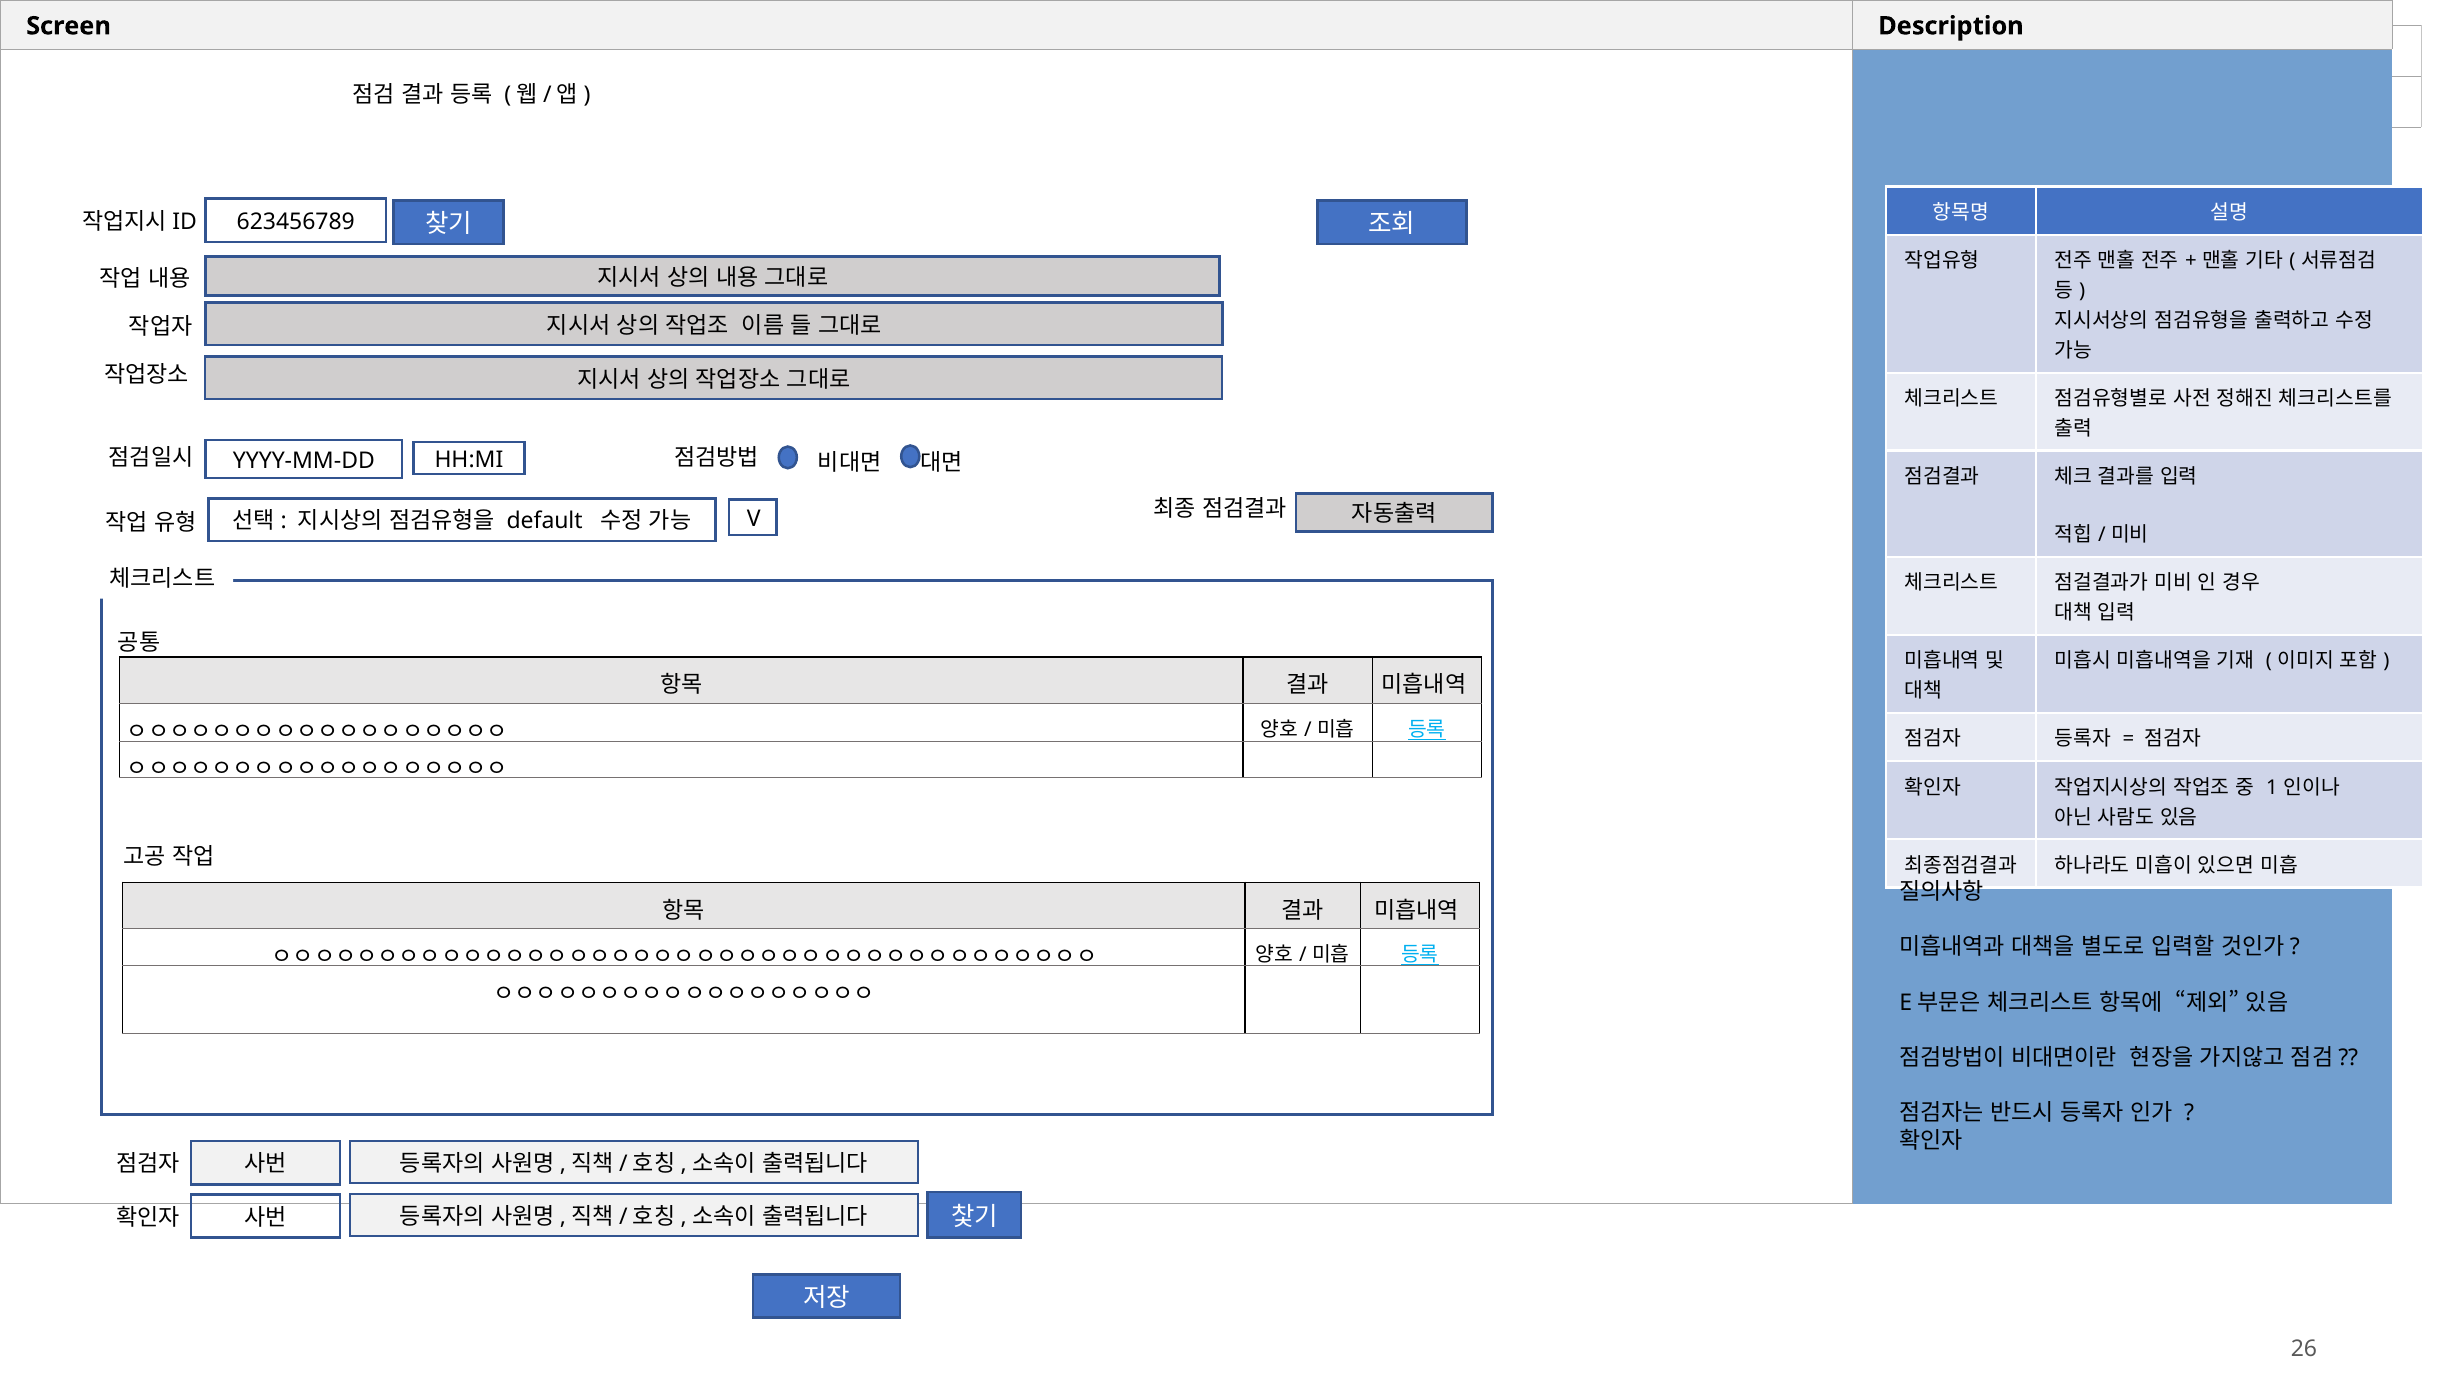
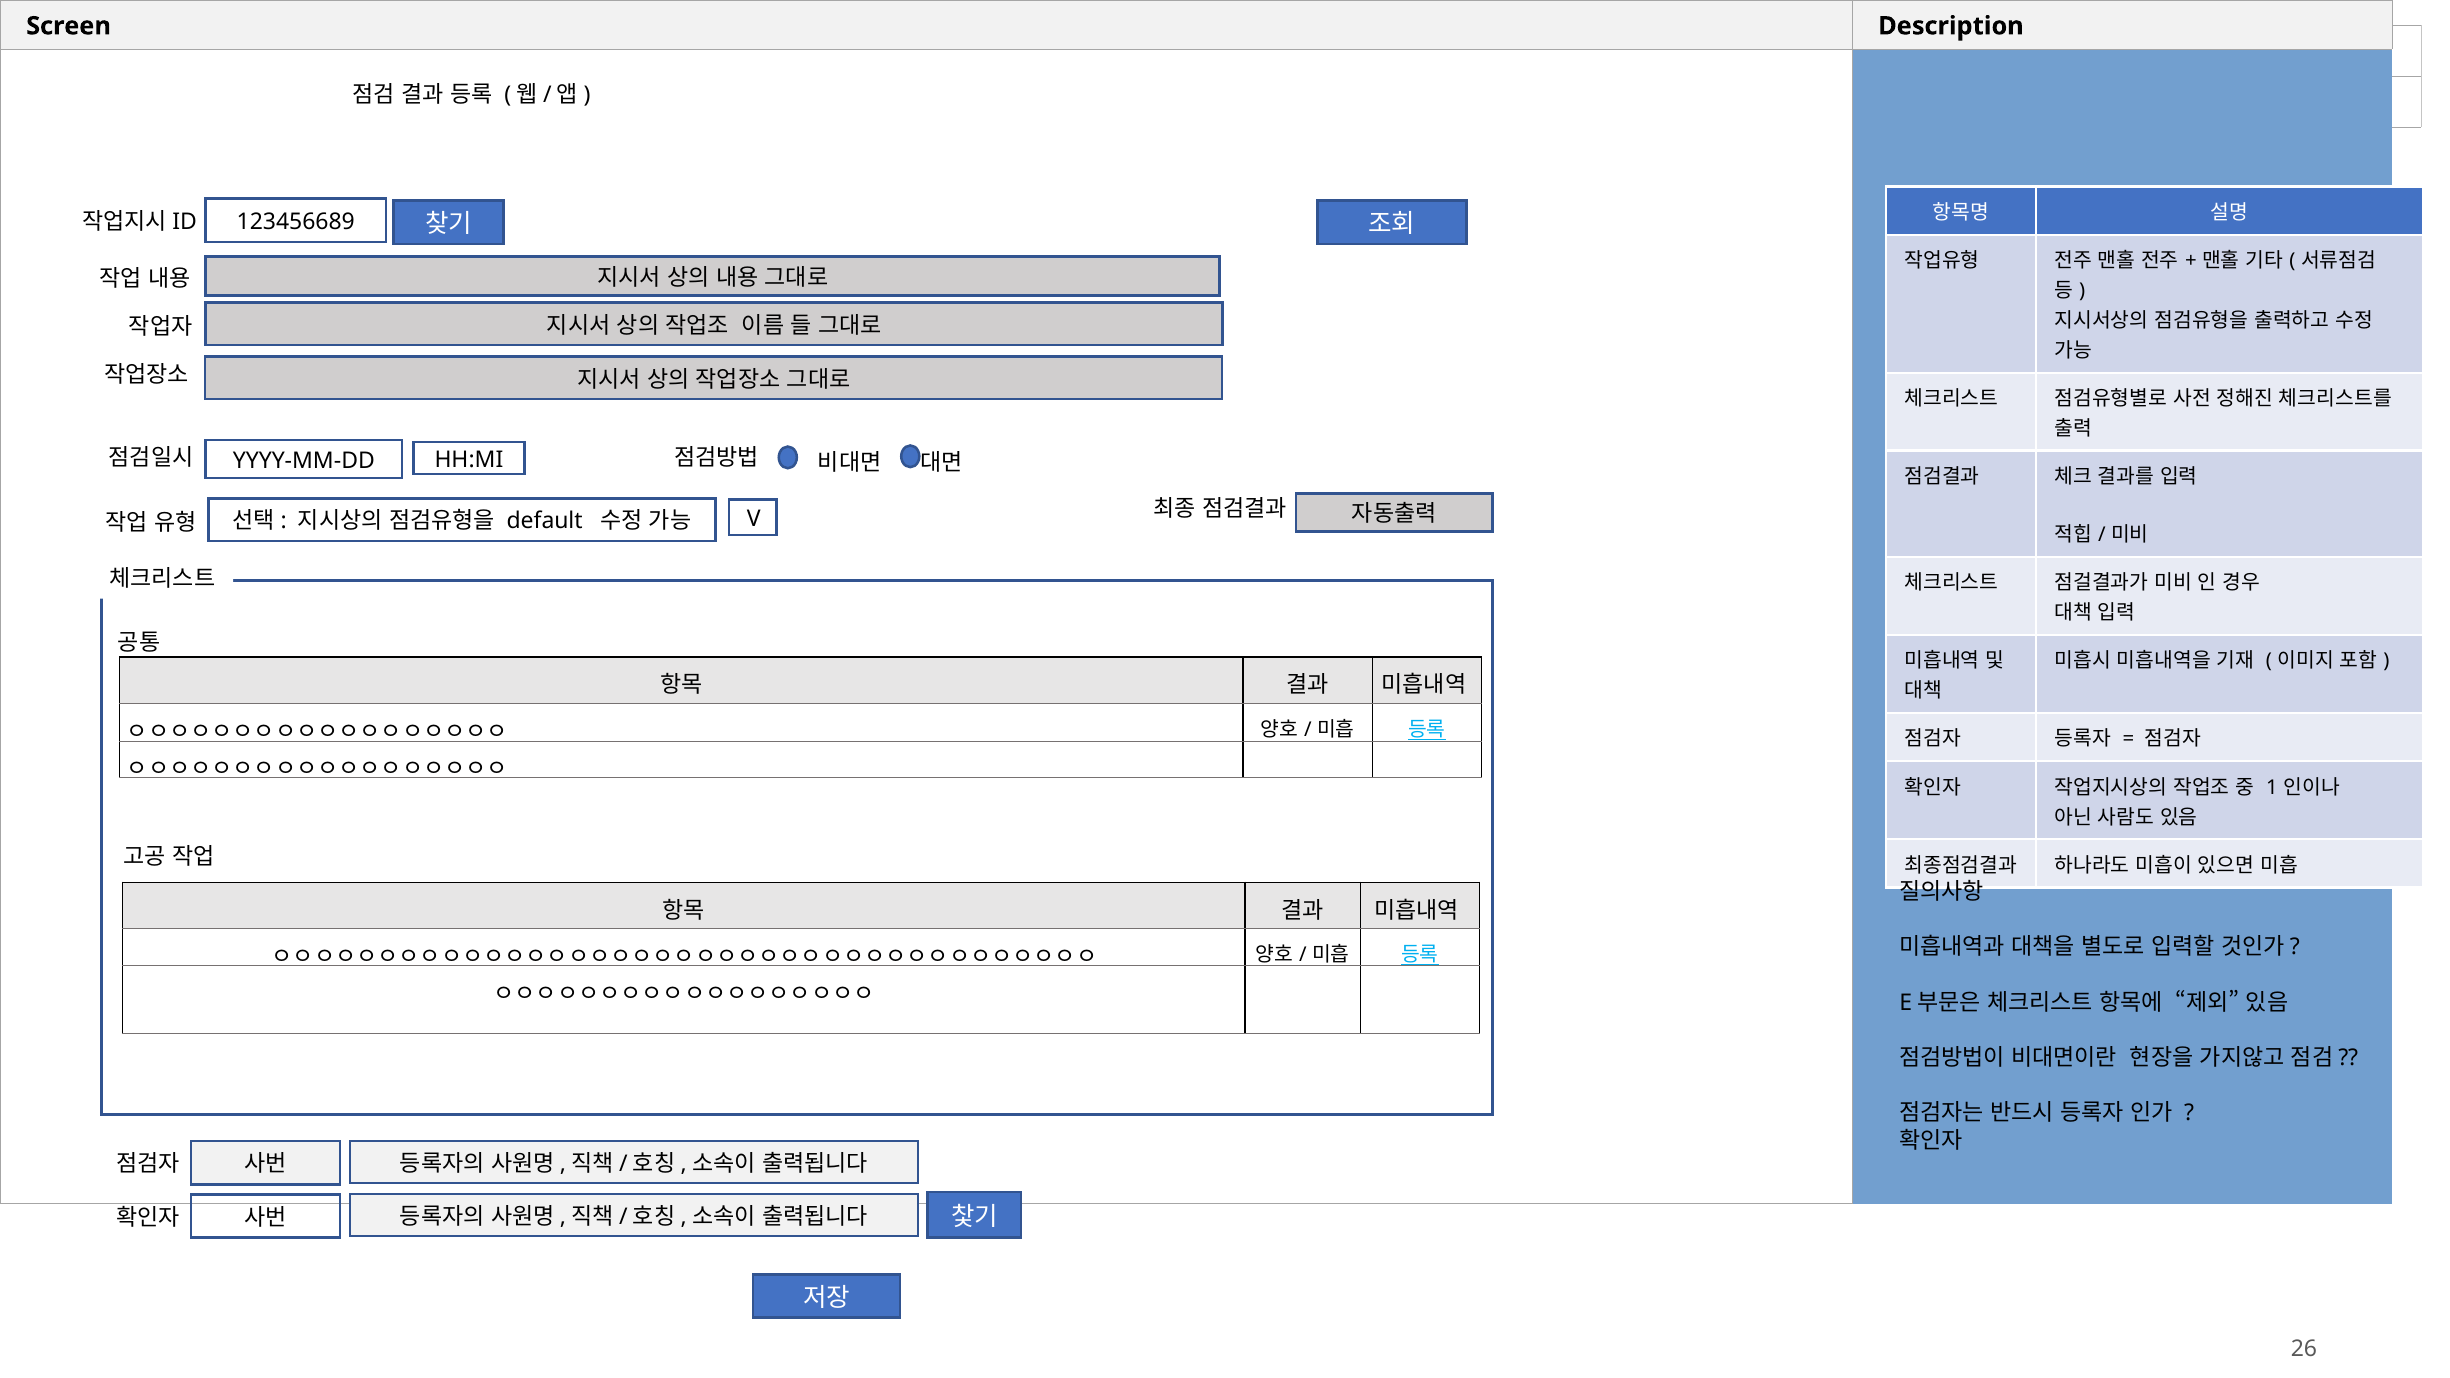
623456789: 623456789 -> 123456689
